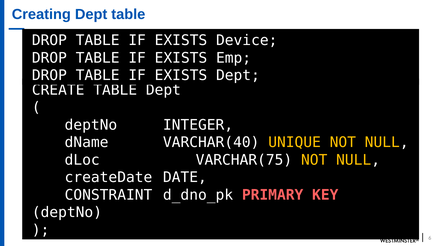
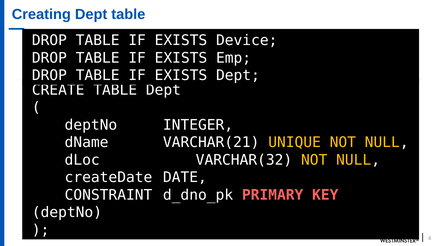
VARCHAR(40: VARCHAR(40 -> VARCHAR(21
VARCHAR(75: VARCHAR(75 -> VARCHAR(32
